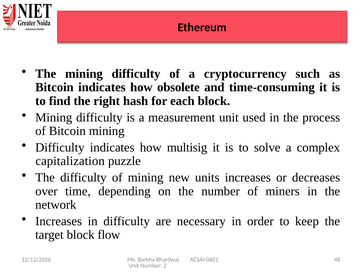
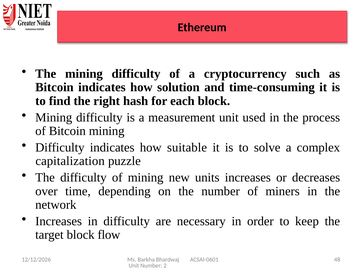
obsolete: obsolete -> solution
multisig: multisig -> suitable
